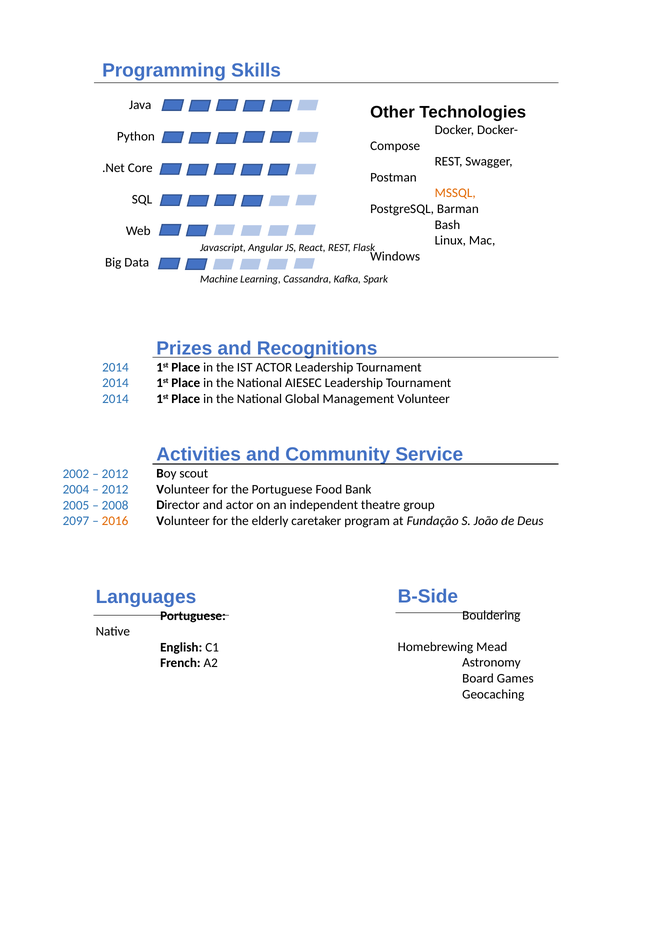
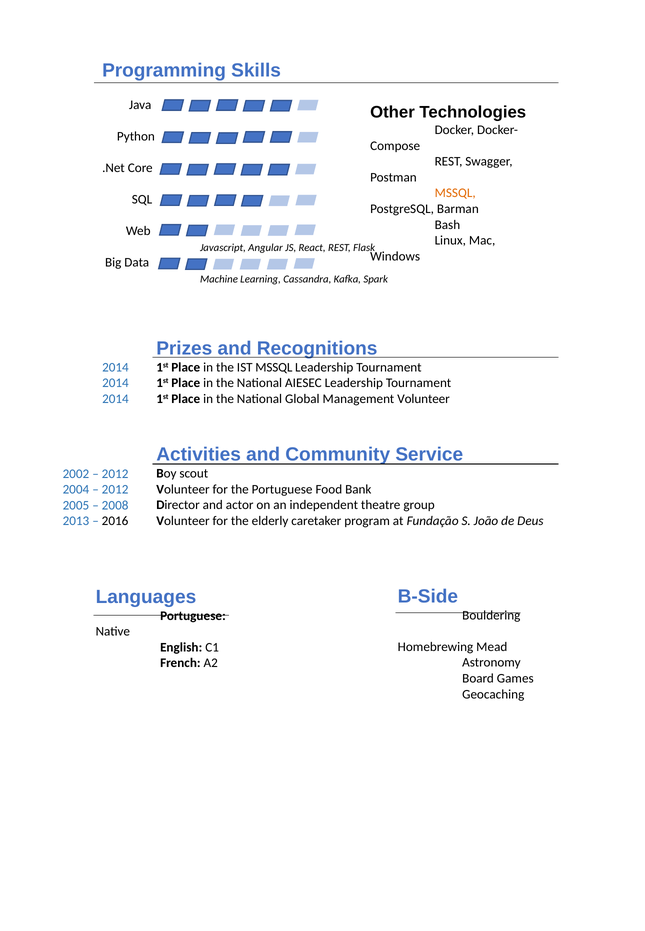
IST ACTOR: ACTOR -> MSSQL
2097: 2097 -> 2013
2016 colour: orange -> black
